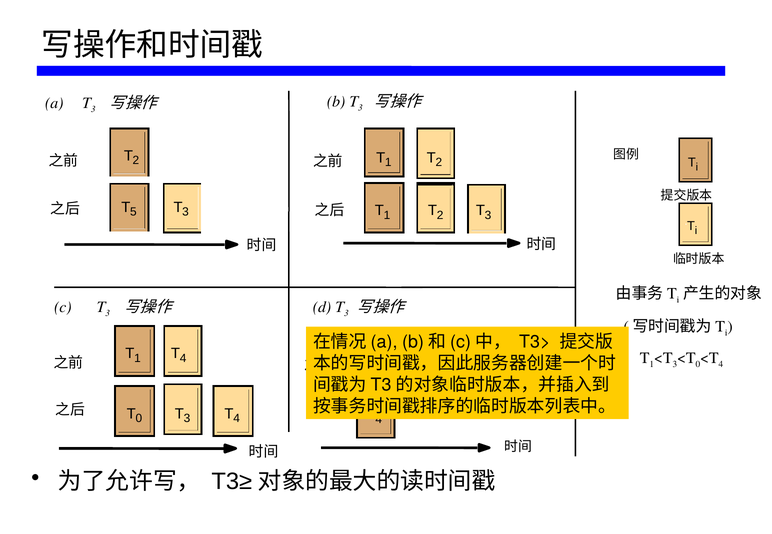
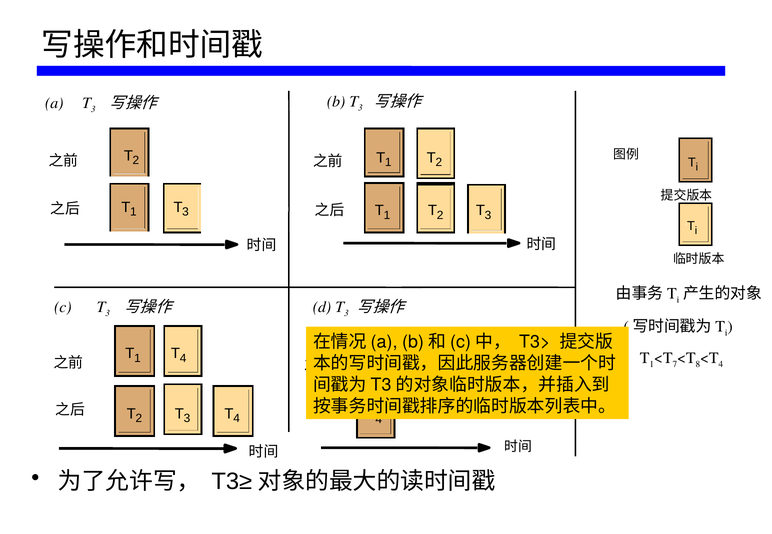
5 at (133, 212): 5 -> 1
3 at (675, 365): 3 -> 7
0 at (698, 365): 0 -> 8
0 at (139, 419): 0 -> 2
